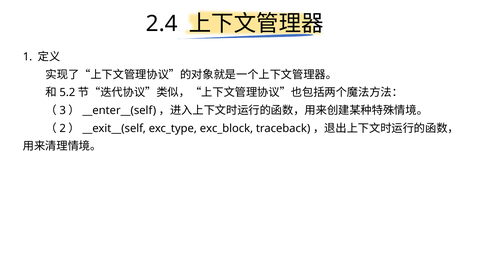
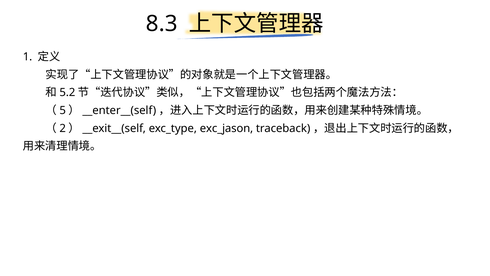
2.4: 2.4 -> 8.3
3: 3 -> 5
exc_block: exc_block -> exc_jason
